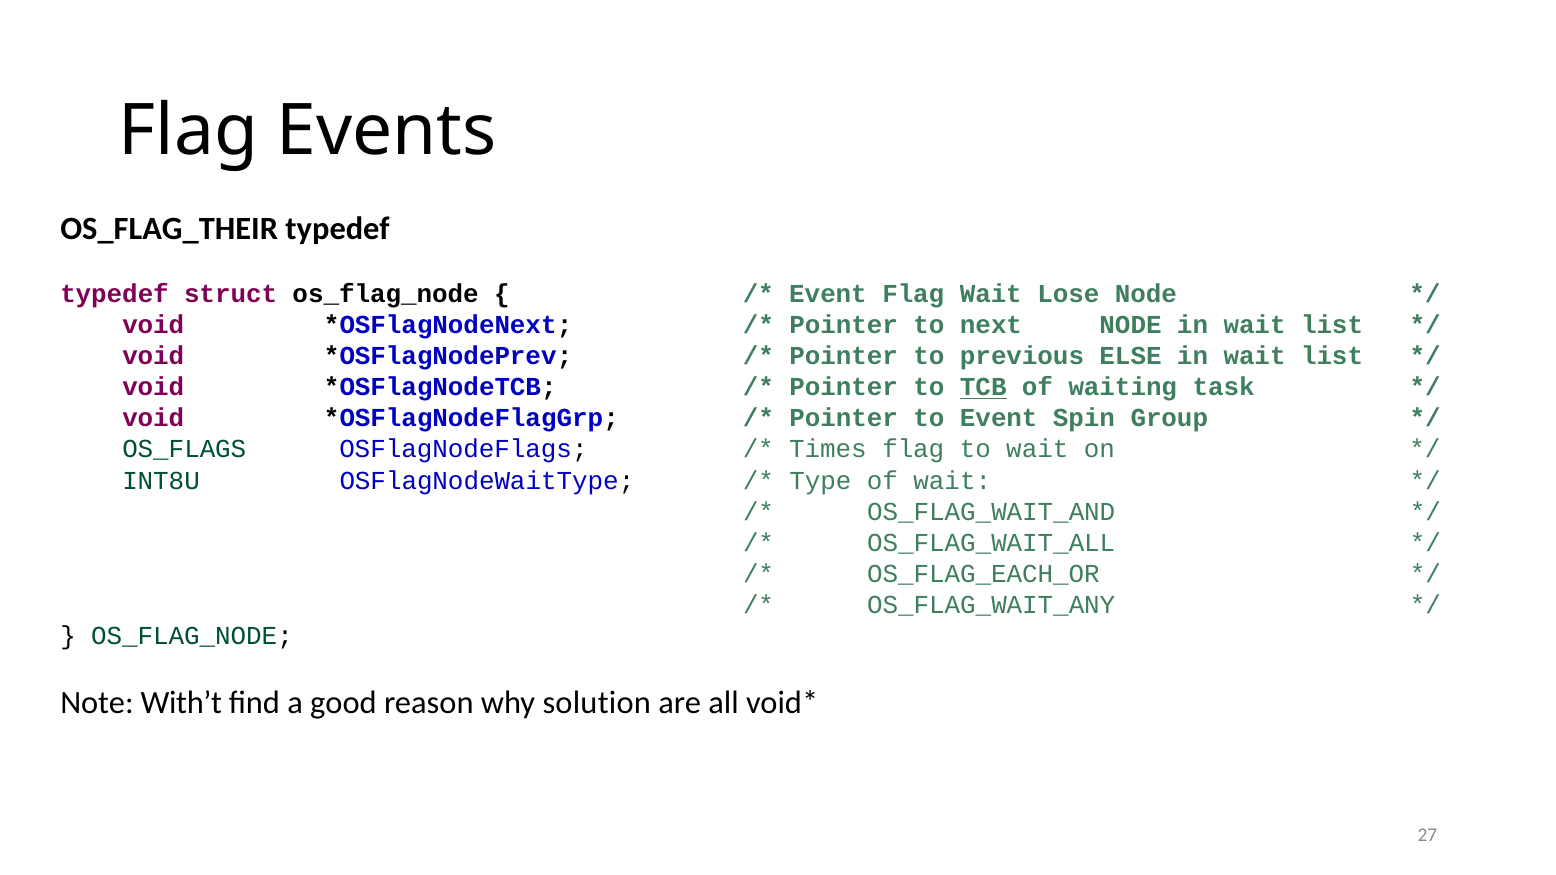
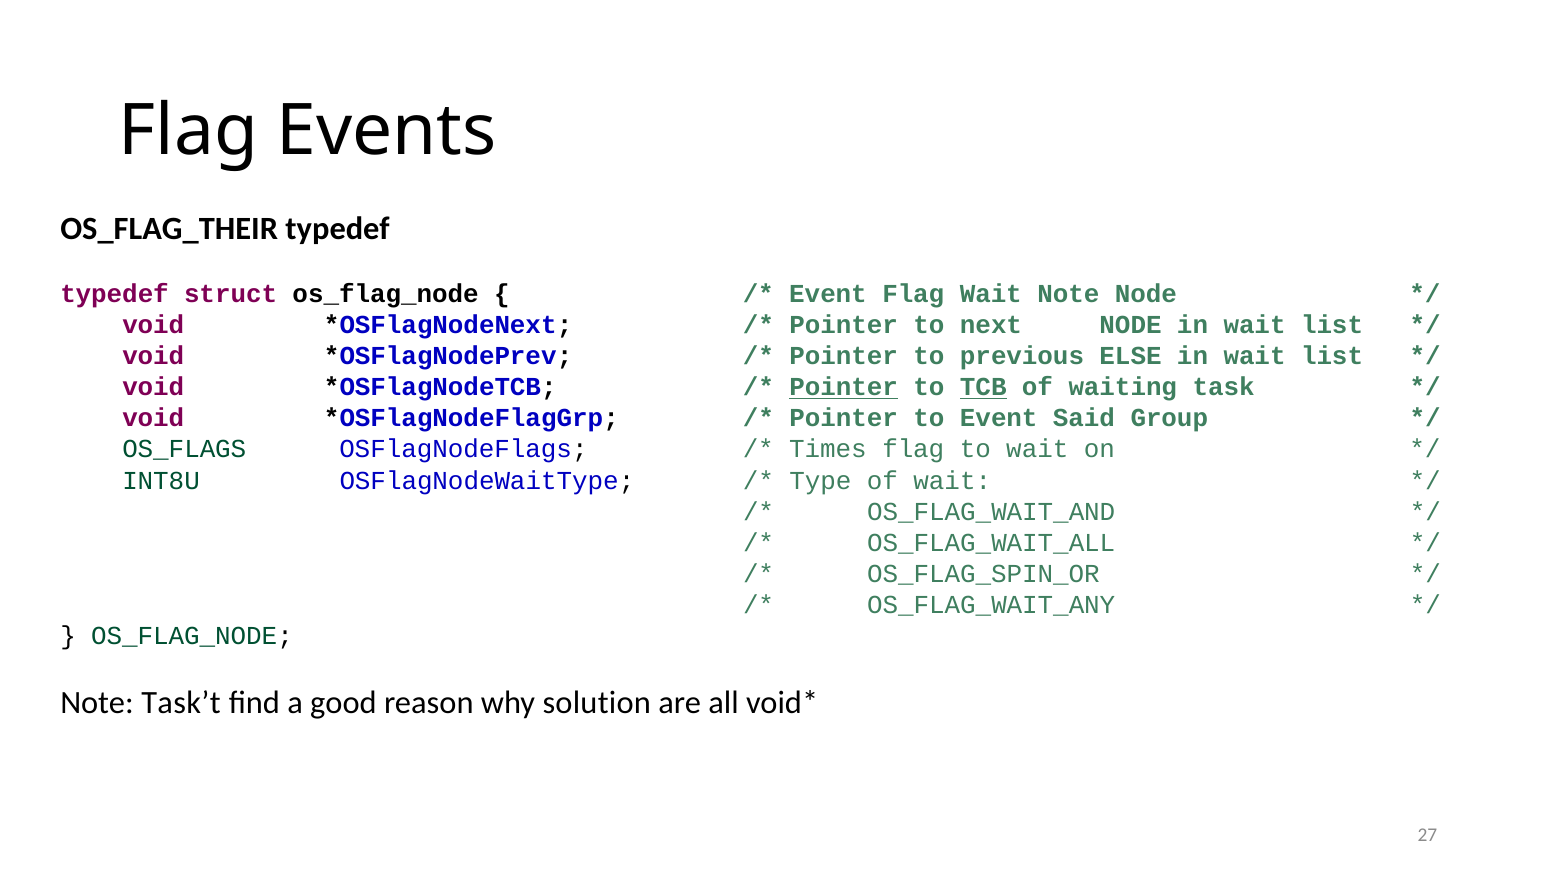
Wait Lose: Lose -> Note
Pointer at (844, 387) underline: none -> present
Spin: Spin -> Said
OS_FLAG_EACH_OR: OS_FLAG_EACH_OR -> OS_FLAG_SPIN_OR
With’t: With’t -> Task’t
